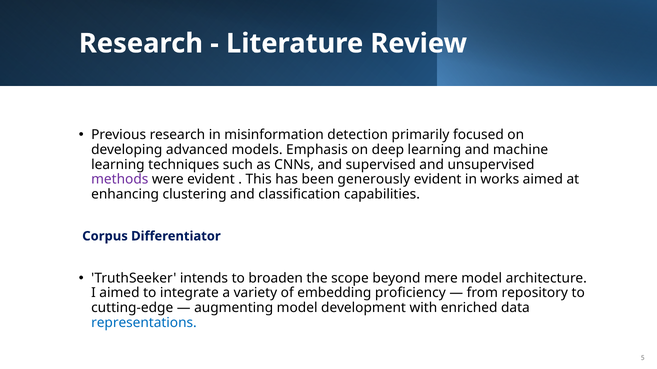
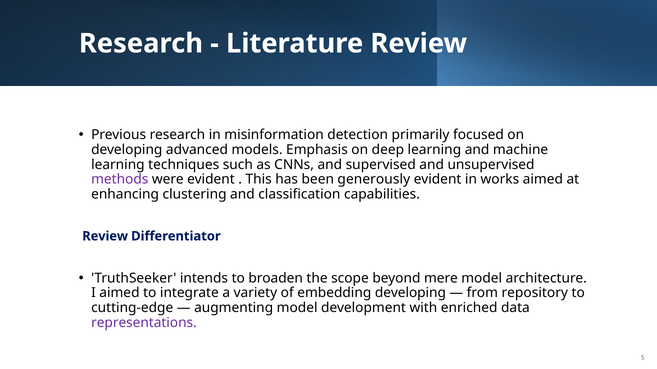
Corpus at (105, 236): Corpus -> Review
embedding proficiency: proficiency -> developing
representations colour: blue -> purple
